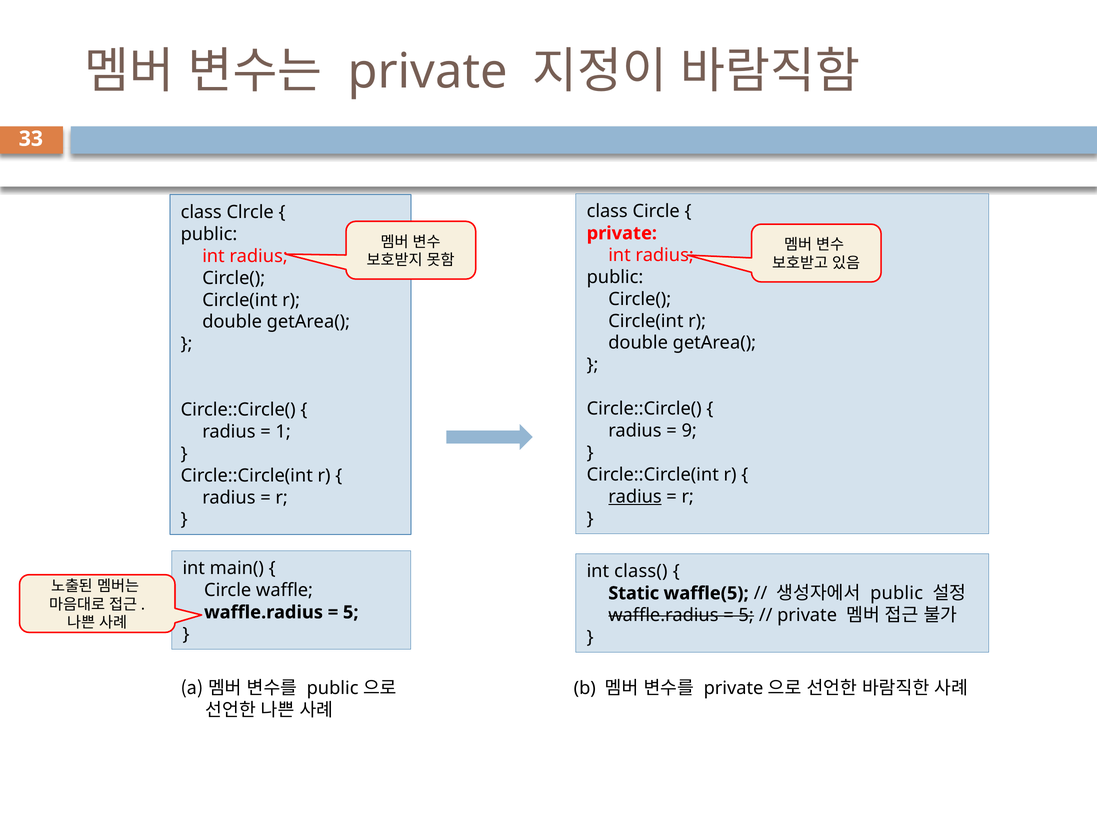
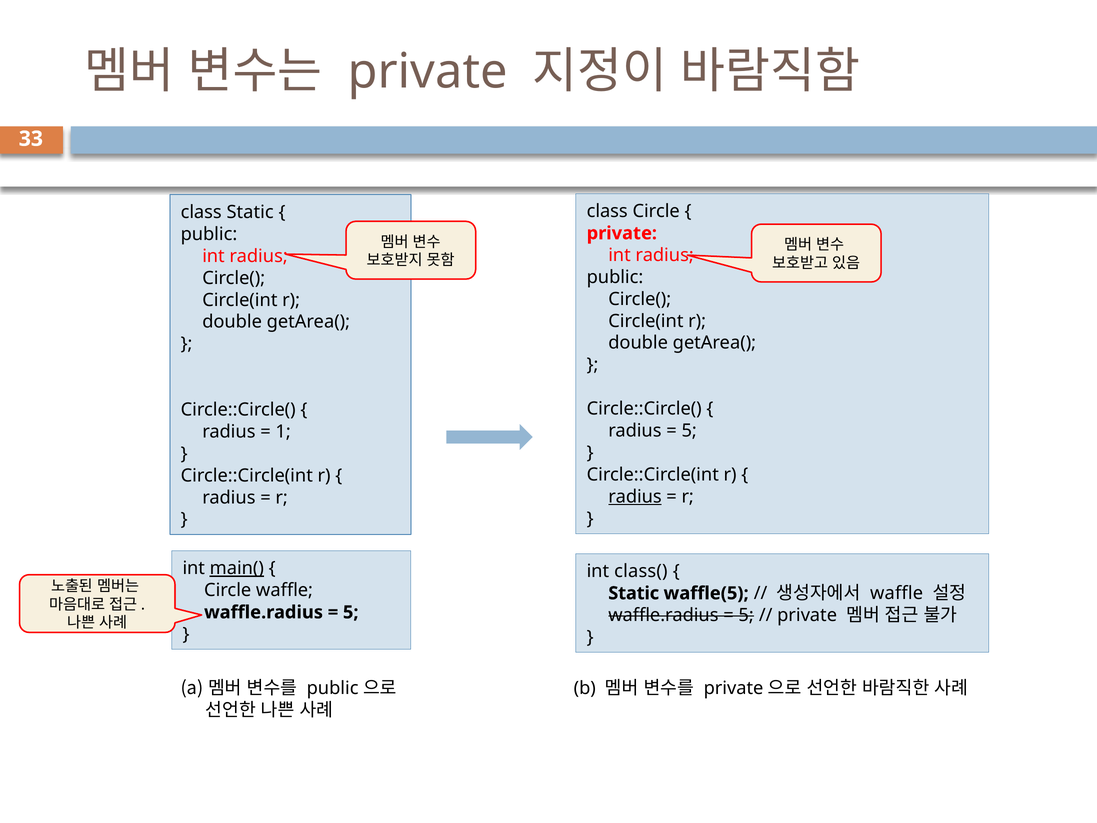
class Clrcle: Clrcle -> Static
9 at (689, 431): 9 -> 5
main( underline: none -> present
public at (897, 593): public -> waffle
